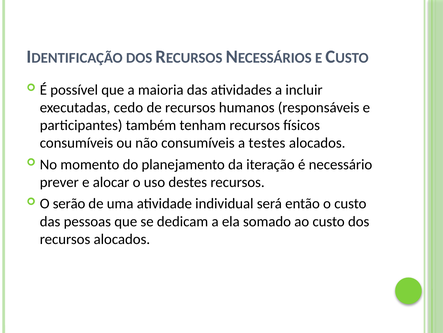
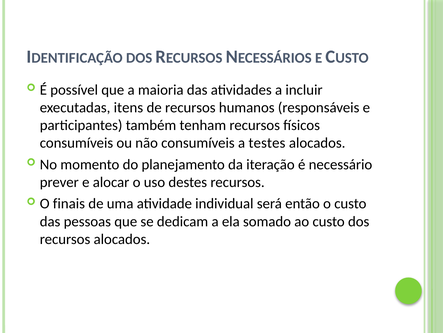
cedo: cedo -> itens
serão: serão -> finais
